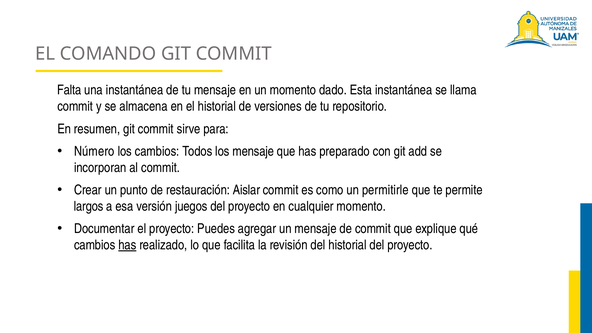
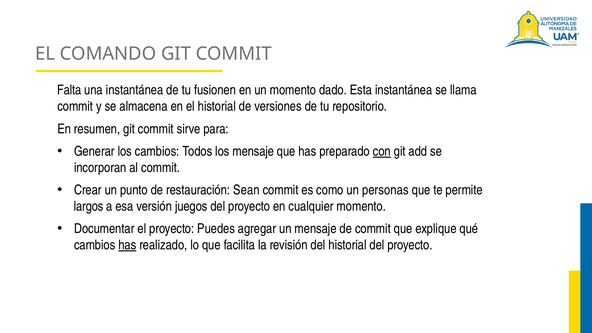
tu mensaje: mensaje -> fusionen
Número: Número -> Generar
con underline: none -> present
Aislar: Aislar -> Sean
permitirle: permitirle -> personas
